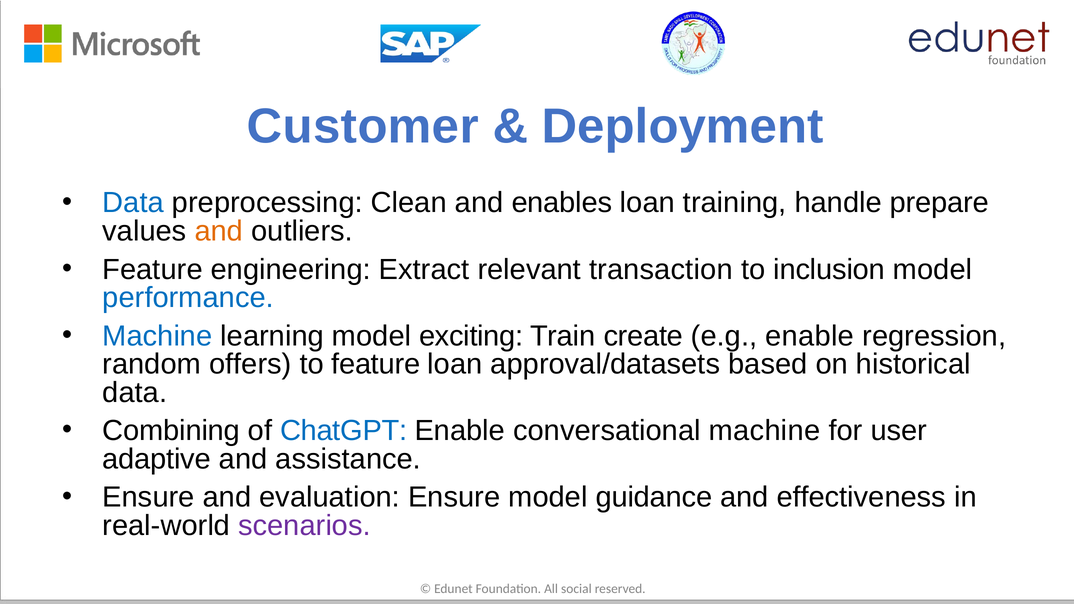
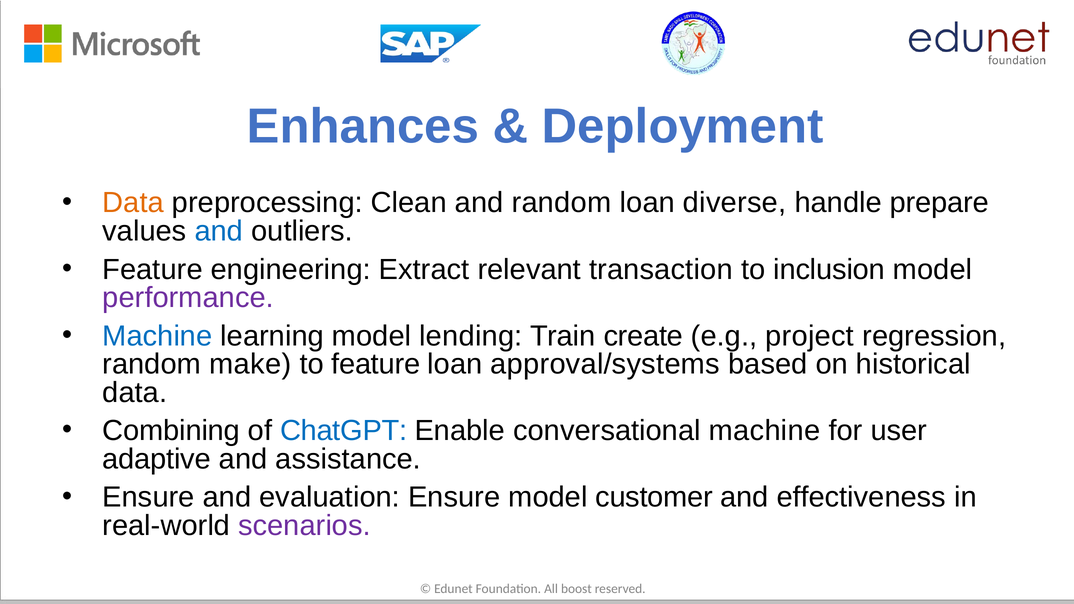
Customer: Customer -> Enhances
Data at (133, 203) colour: blue -> orange
and enables: enables -> random
training: training -> diverse
and at (219, 231) colour: orange -> blue
performance colour: blue -> purple
exciting: exciting -> lending
e.g enable: enable -> project
offers: offers -> make
approval/datasets: approval/datasets -> approval/systems
guidance: guidance -> customer
social: social -> boost
